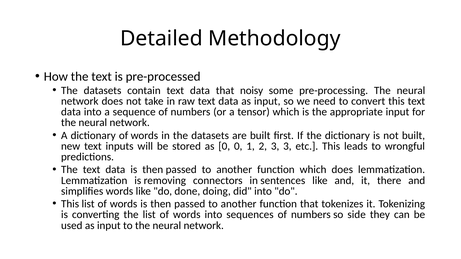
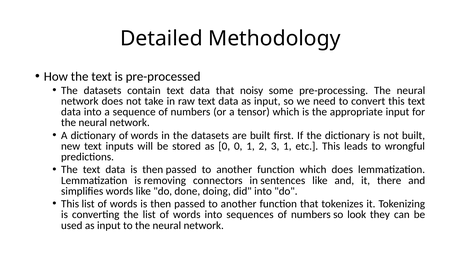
3 3: 3 -> 1
side: side -> look
